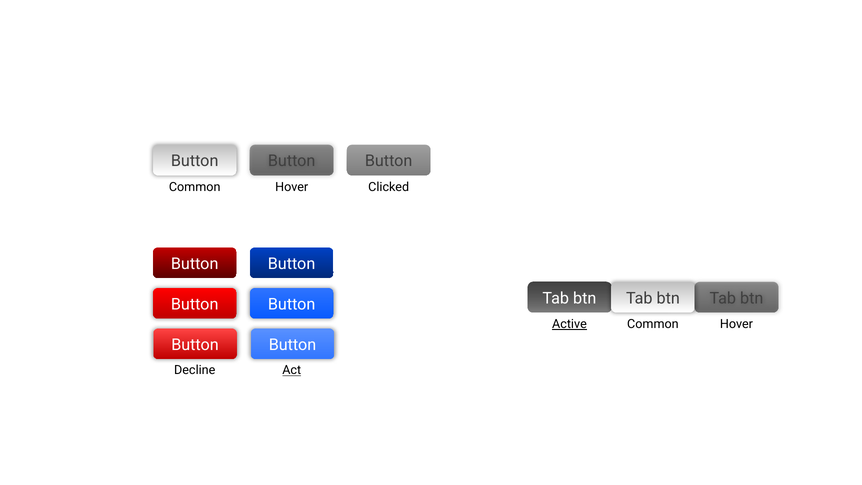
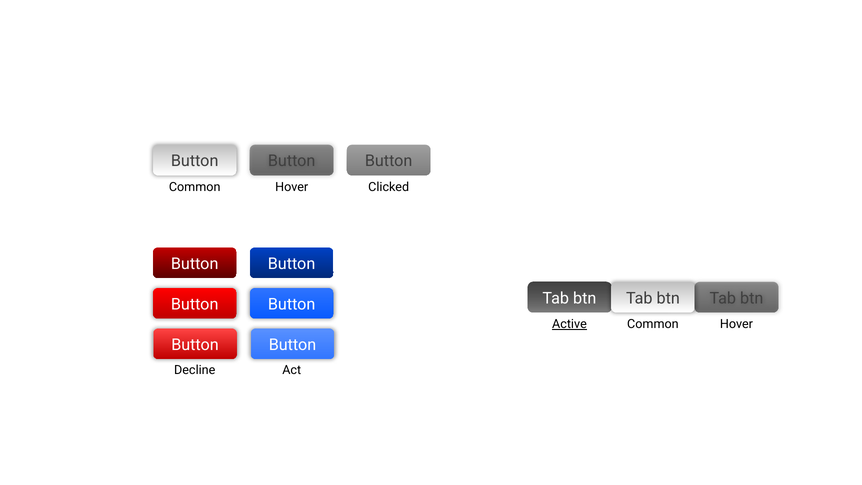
Act underline: present -> none
